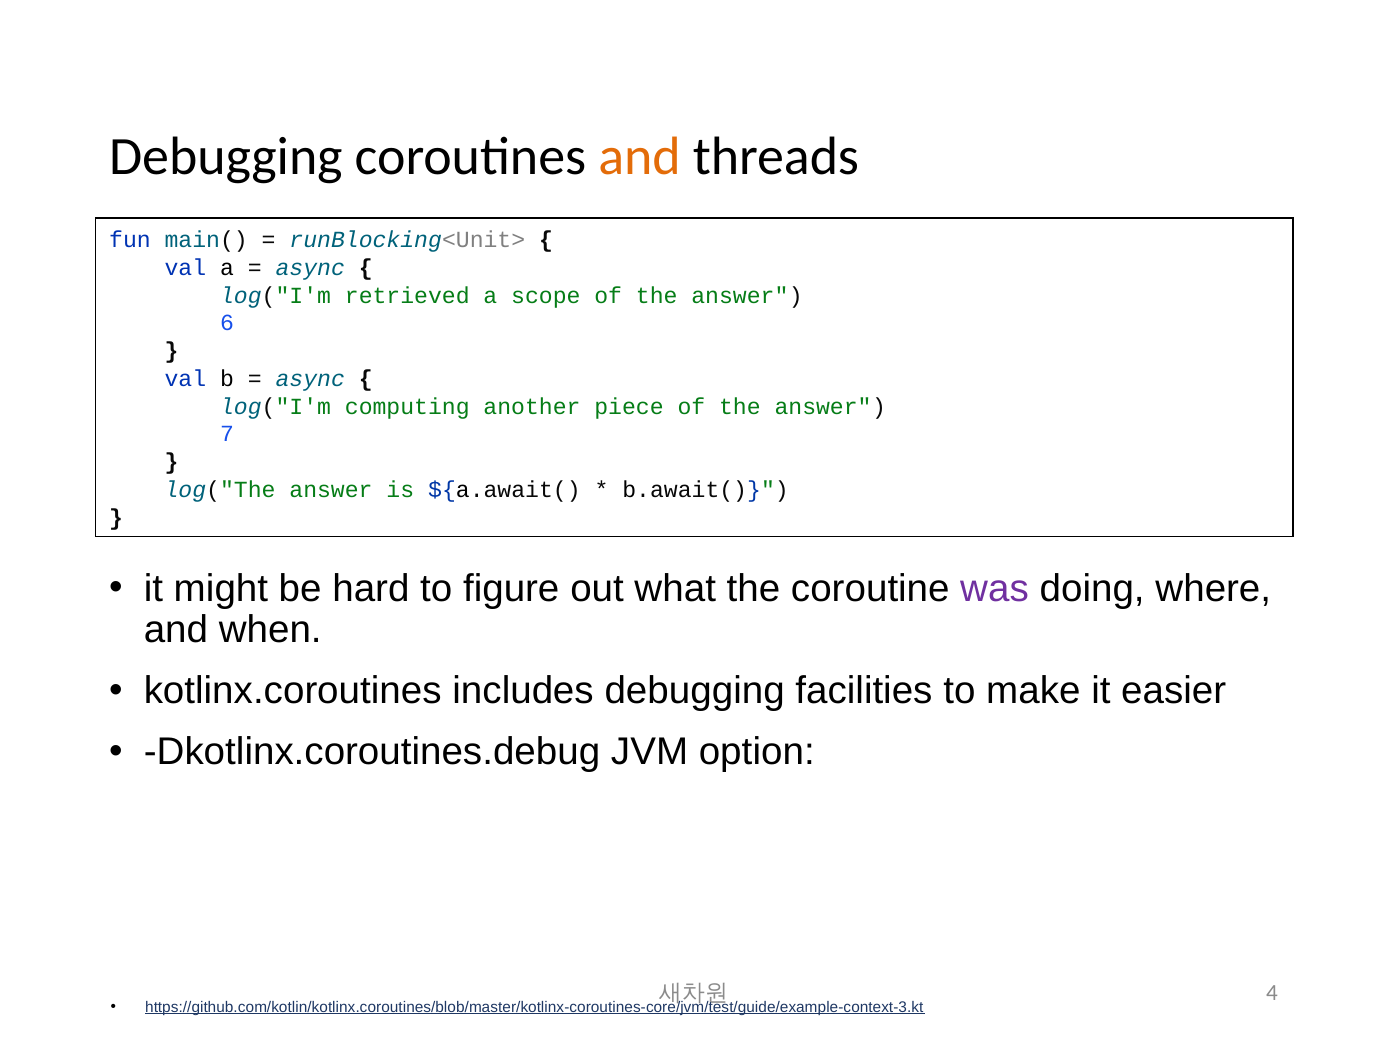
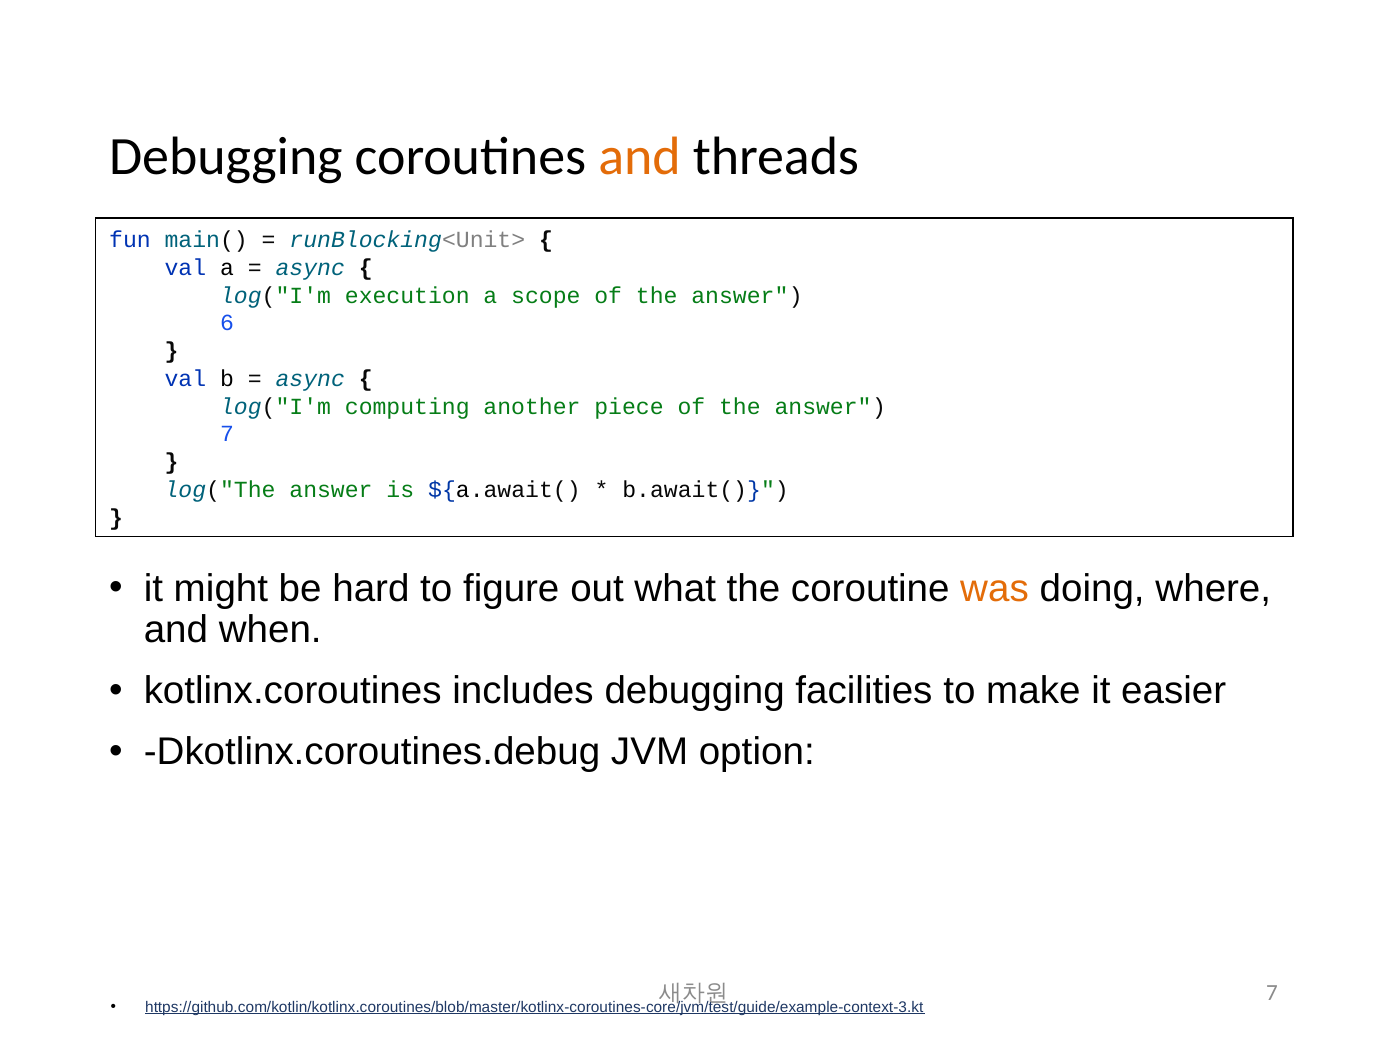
retrieved: retrieved -> execution
was colour: purple -> orange
4 at (1272, 993): 4 -> 7
